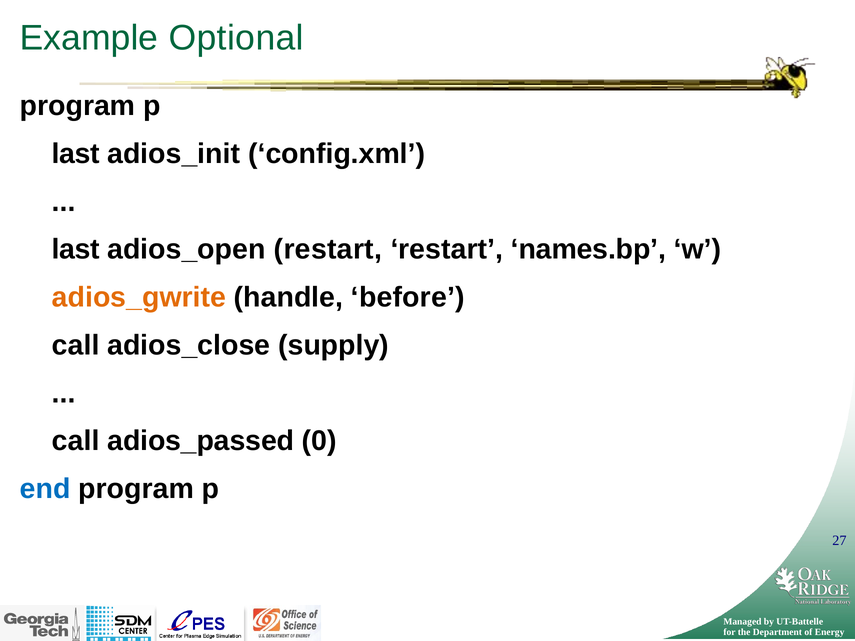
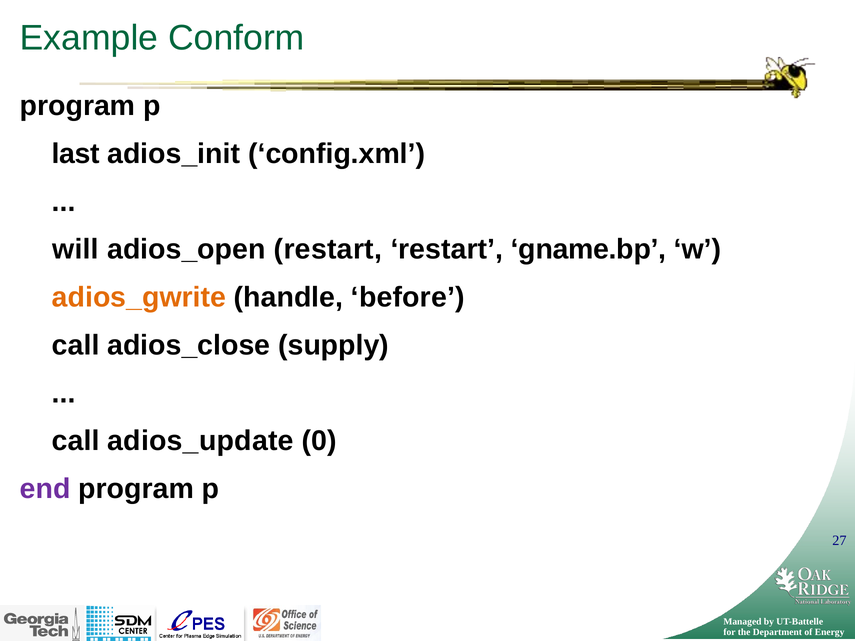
Optional: Optional -> Conform
last at (76, 250): last -> will
names.bp: names.bp -> gname.bp
adios_passed: adios_passed -> adios_update
end colour: blue -> purple
